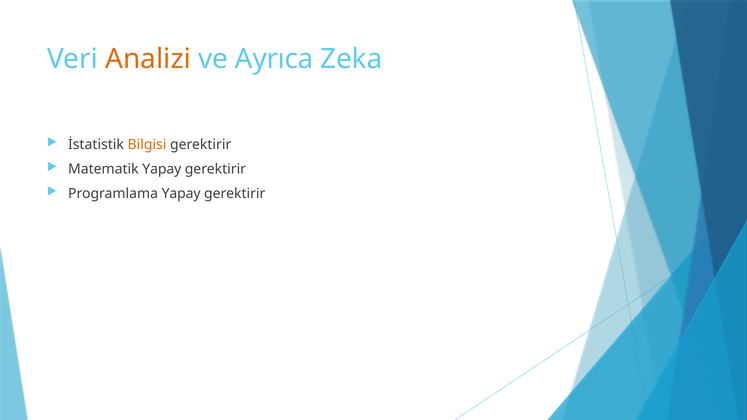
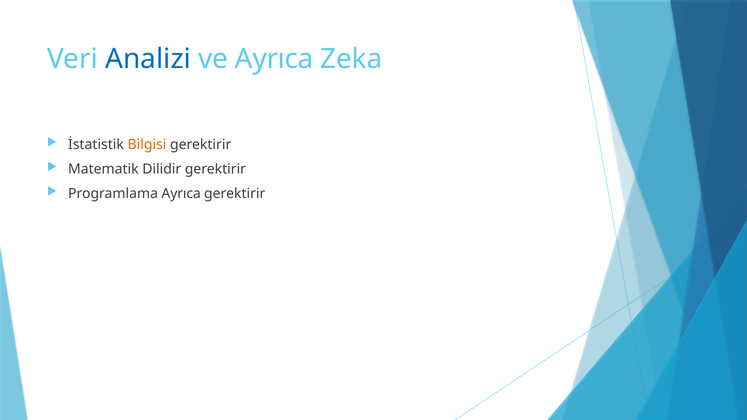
Analizi colour: orange -> blue
Matematik Yapay: Yapay -> Dilidir
Programlama Yapay: Yapay -> Ayrıca
